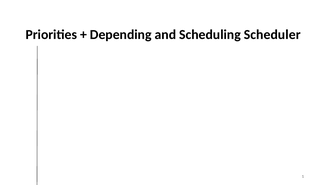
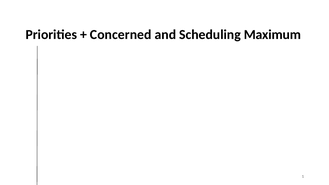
Depending: Depending -> Concerned
Scheduler: Scheduler -> Maximum
